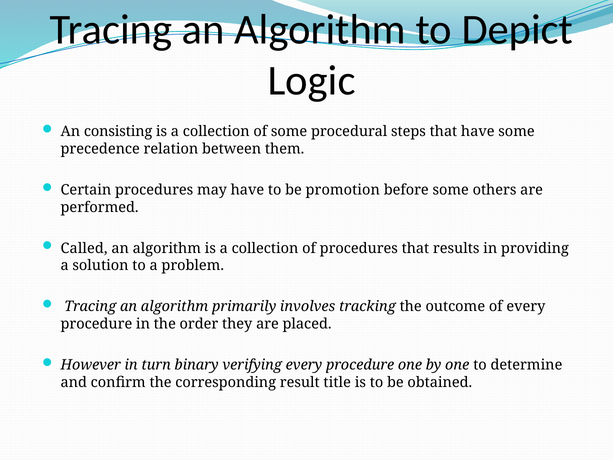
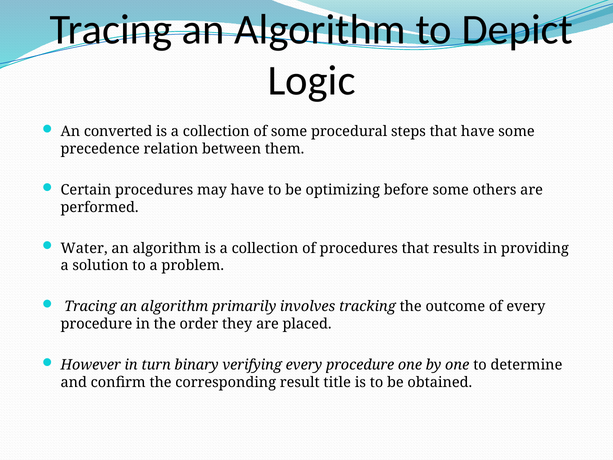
consisting: consisting -> converted
promotion: promotion -> optimizing
Called: Called -> Water
